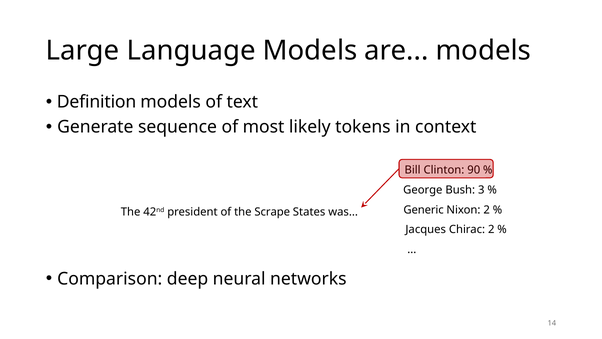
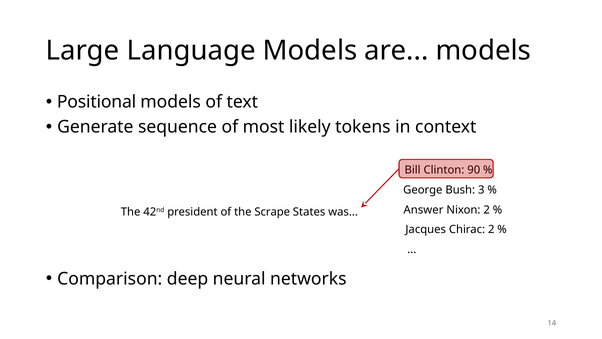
Definition: Definition -> Positional
Generic: Generic -> Answer
